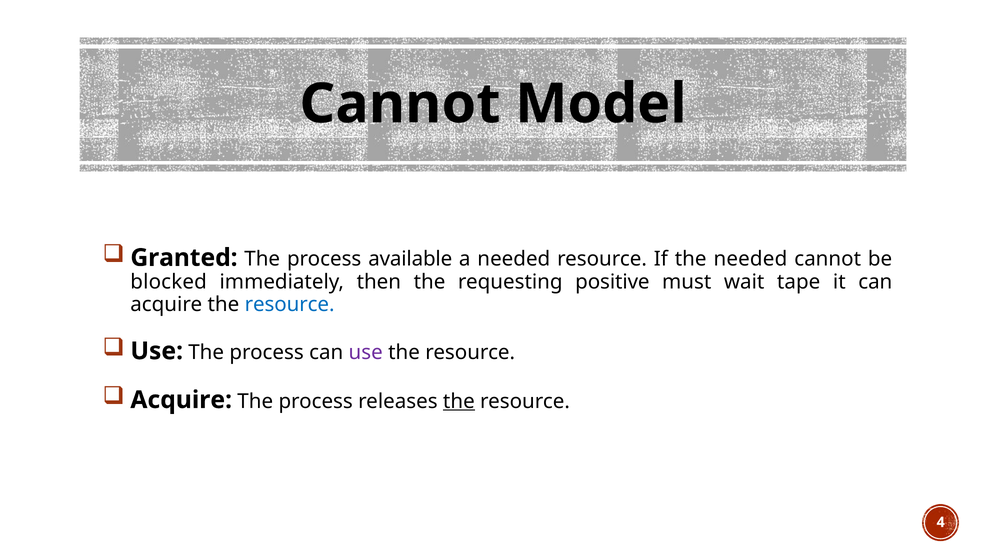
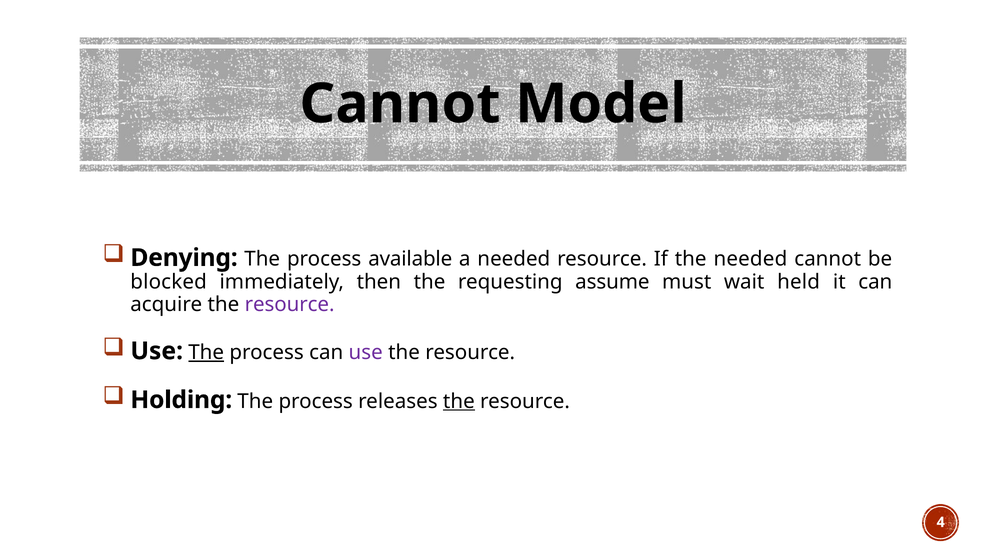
Granted: Granted -> Denying
positive: positive -> assume
tape: tape -> held
resource at (290, 304) colour: blue -> purple
The at (206, 352) underline: none -> present
Acquire at (181, 400): Acquire -> Holding
